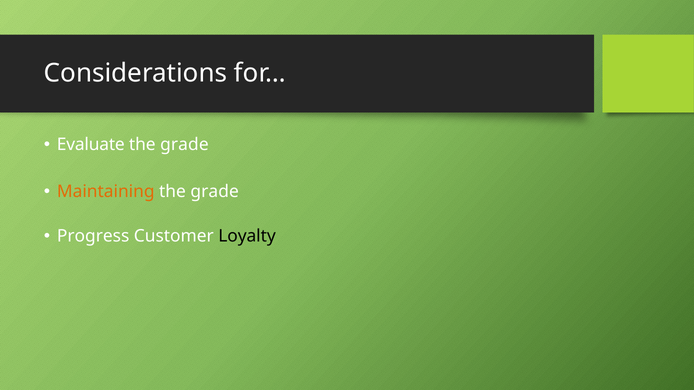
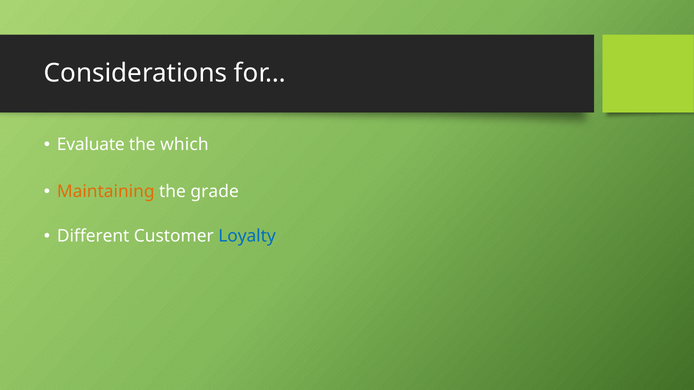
grade at (184, 145): grade -> which
Progress: Progress -> Different
Loyalty colour: black -> blue
